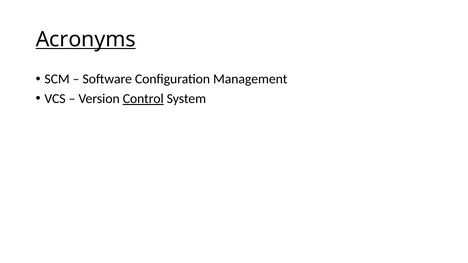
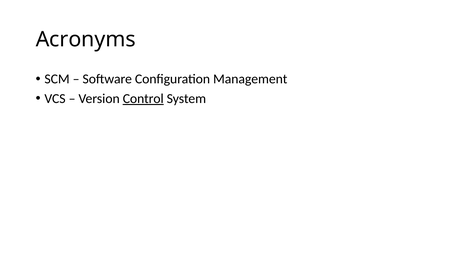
Acronyms underline: present -> none
